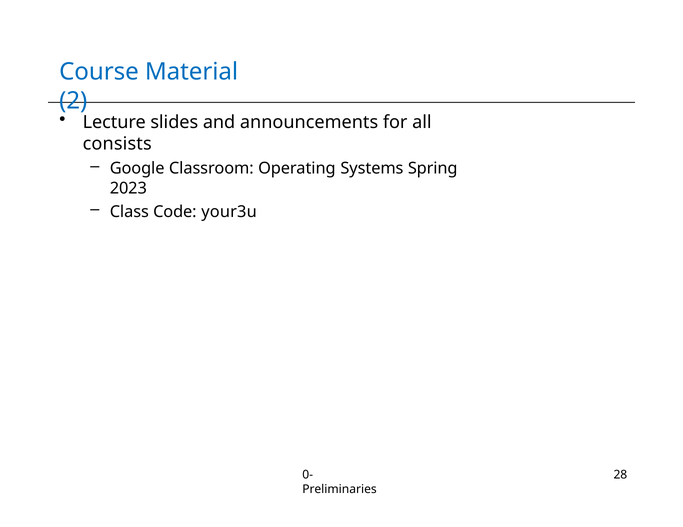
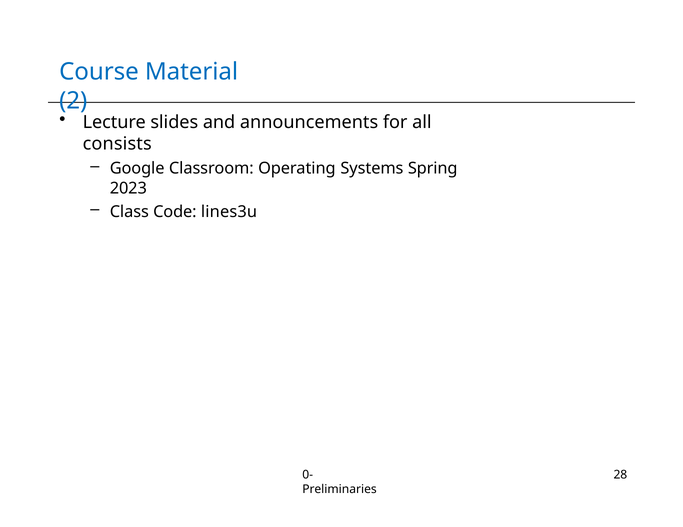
your3u: your3u -> lines3u
